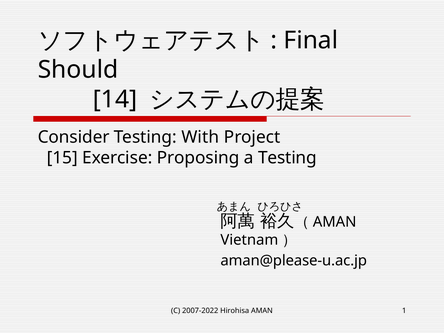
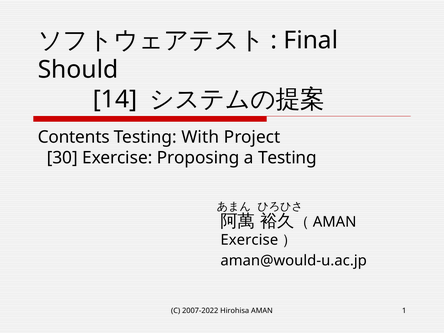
Consider: Consider -> Contents
15: 15 -> 30
Vietnam at (249, 240): Vietnam -> Exercise
aman@please-u.ac.jp: aman@please-u.ac.jp -> aman@would-u.ac.jp
